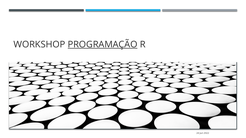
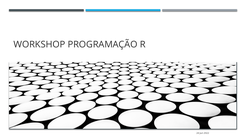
PROGRAMAÇÃO underline: present -> none
